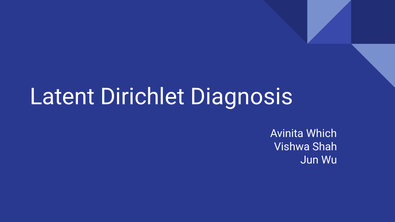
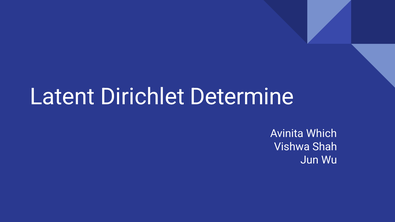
Diagnosis: Diagnosis -> Determine
